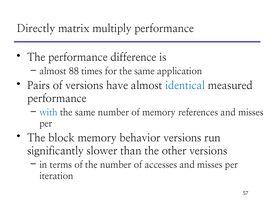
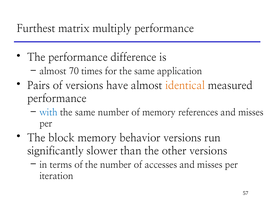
Directly: Directly -> Furthest
88: 88 -> 70
identical colour: blue -> orange
